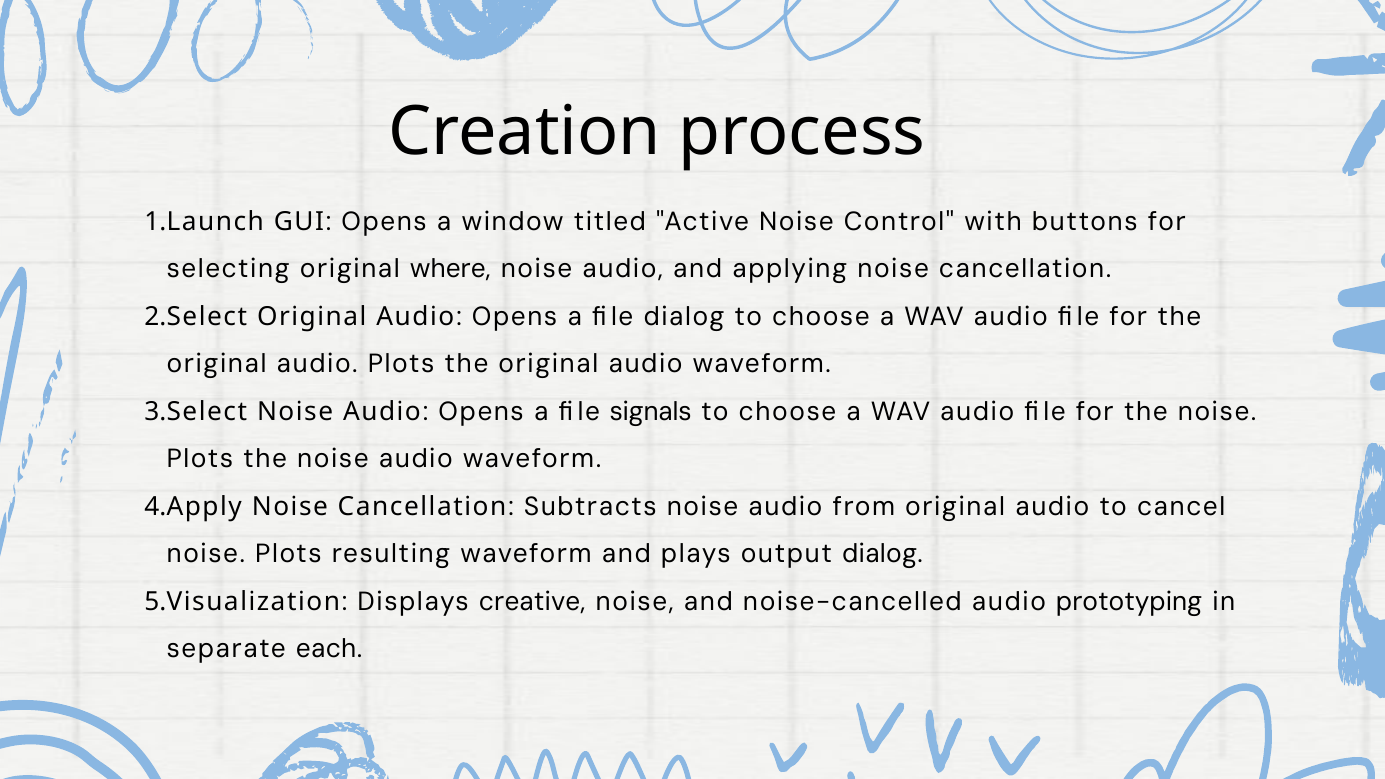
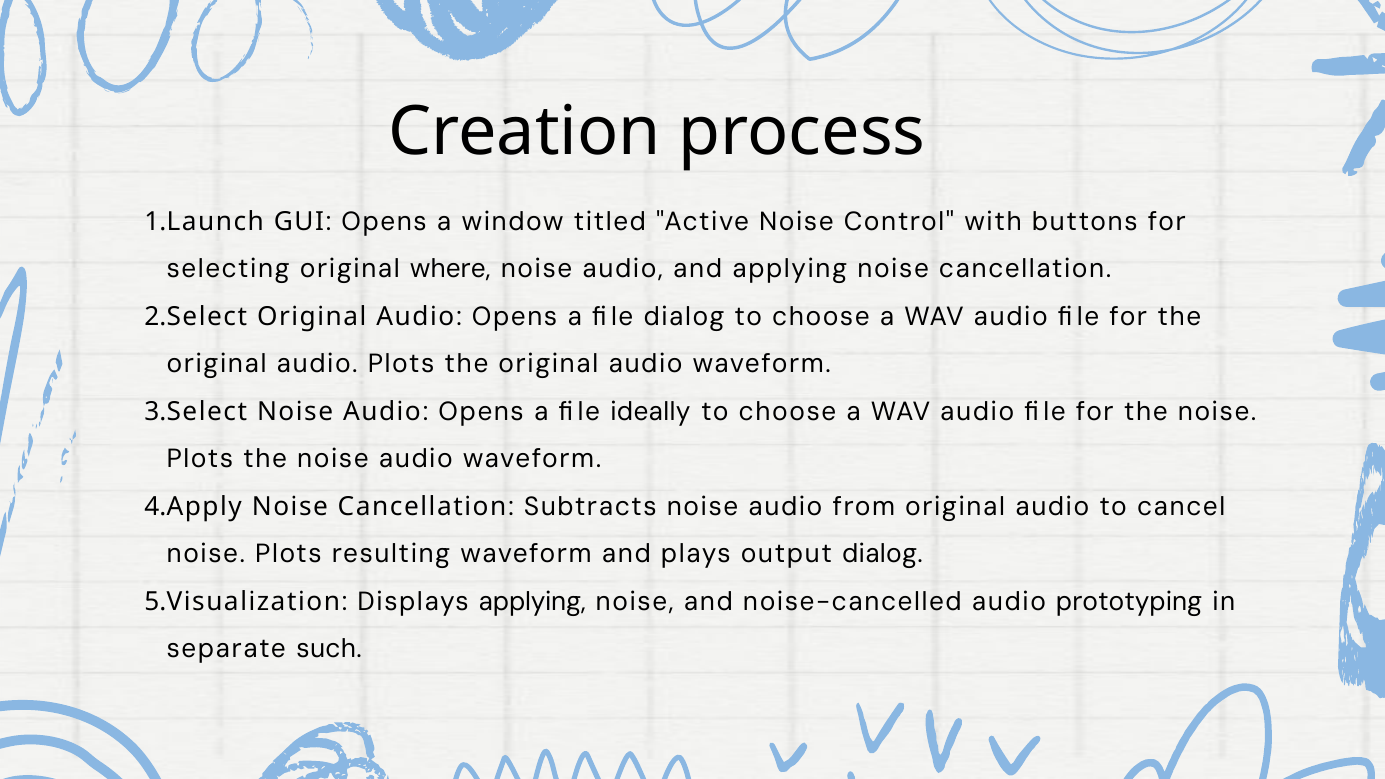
signals: signals -> ideally
Displays creative: creative -> applying
each: each -> such
